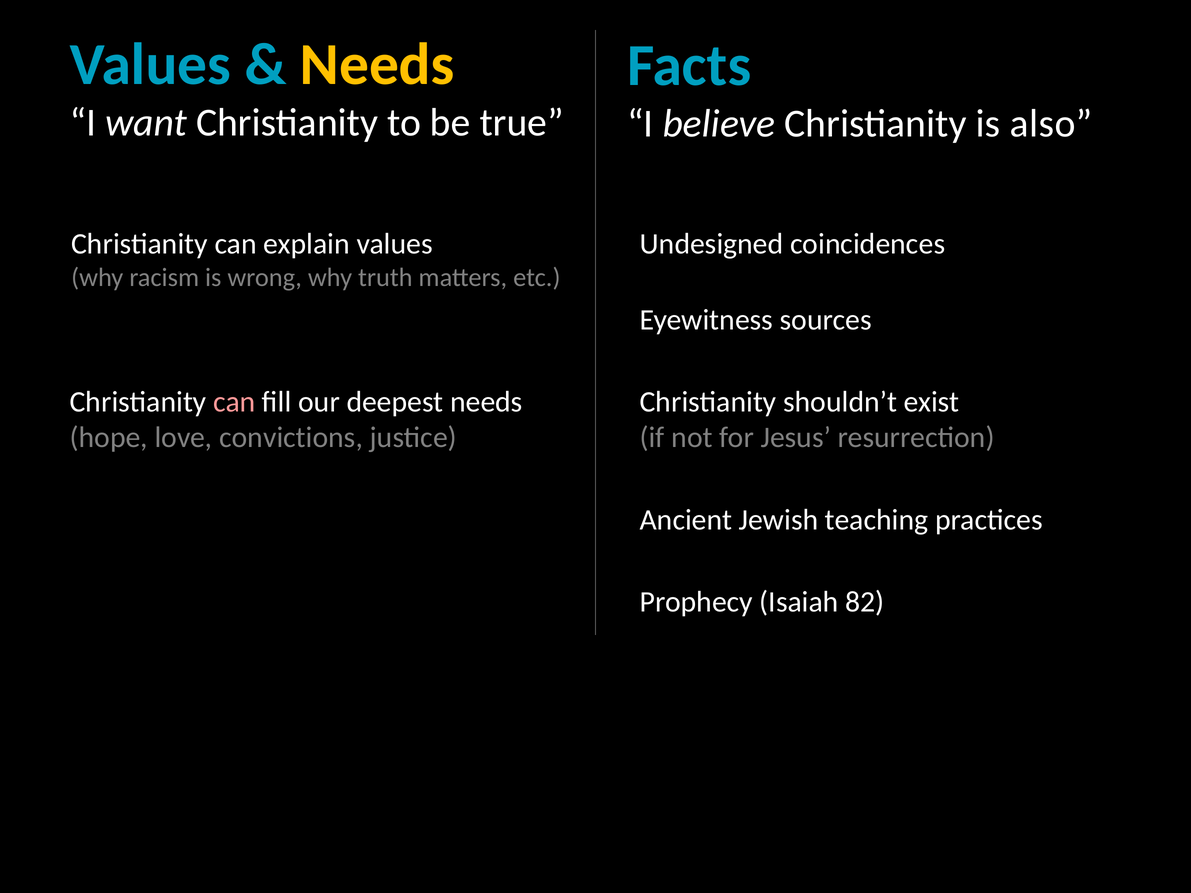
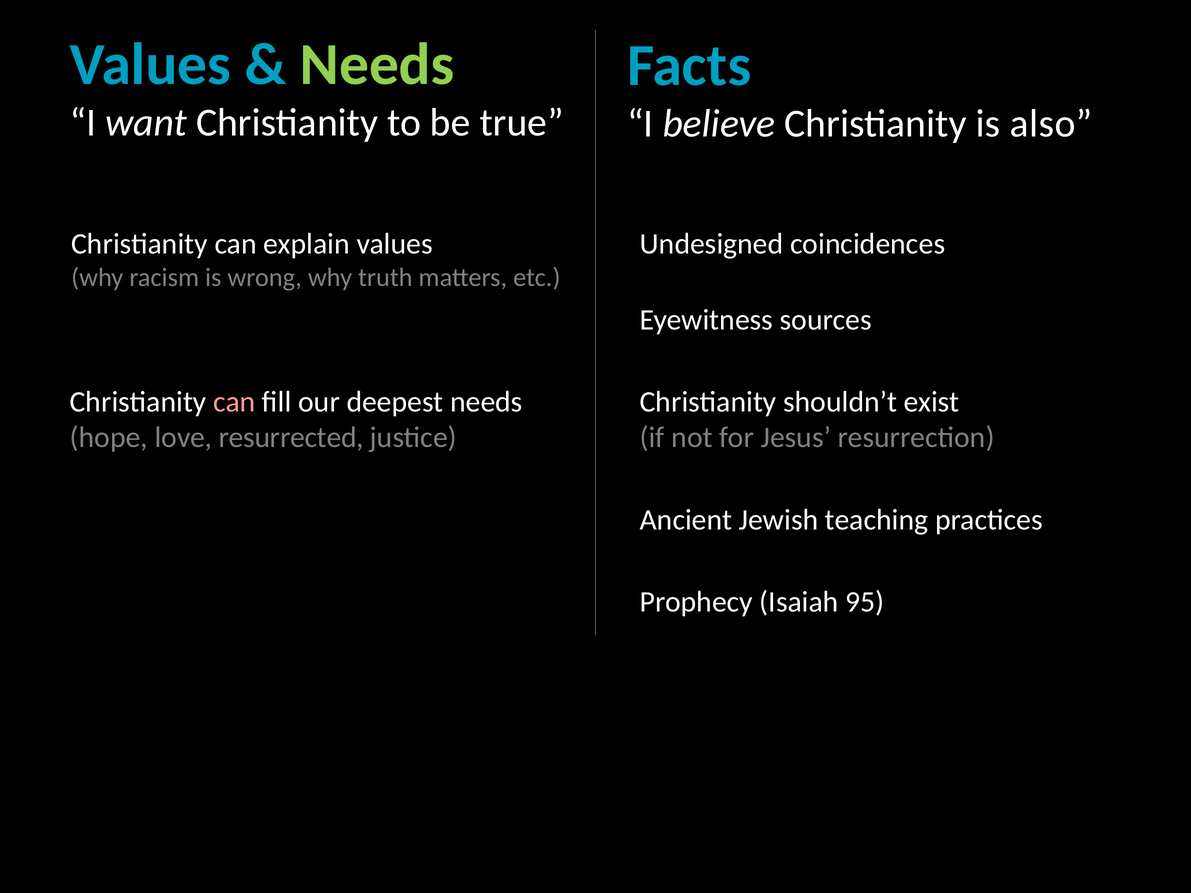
Needs at (377, 65) colour: yellow -> light green
convictions: convictions -> resurrected
82: 82 -> 95
